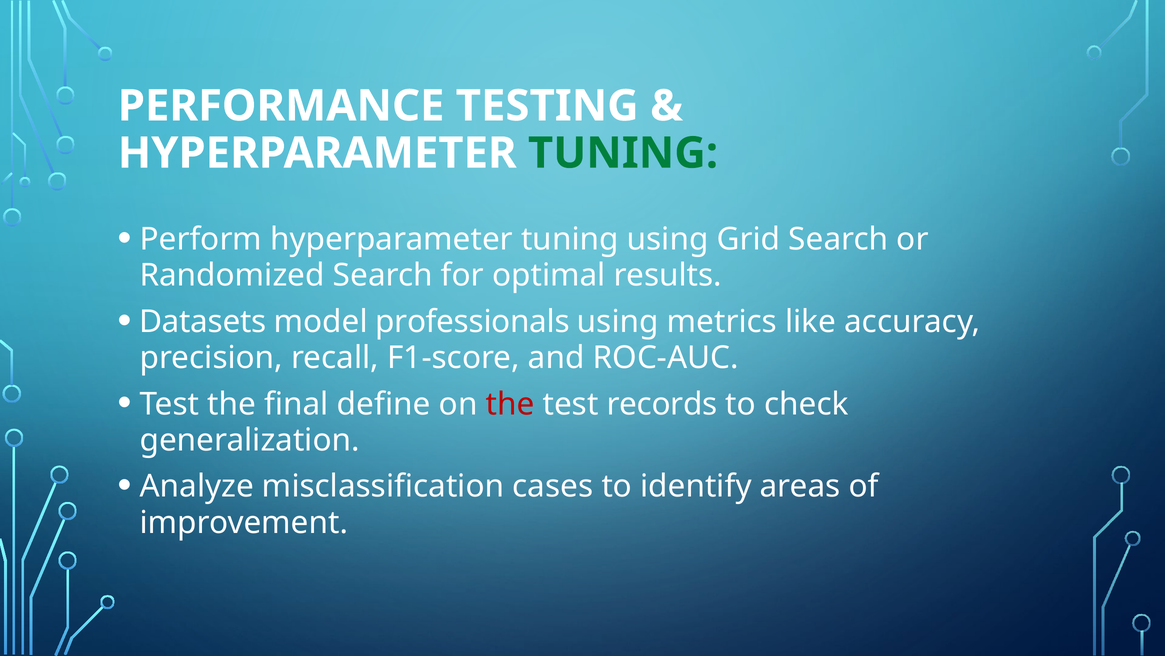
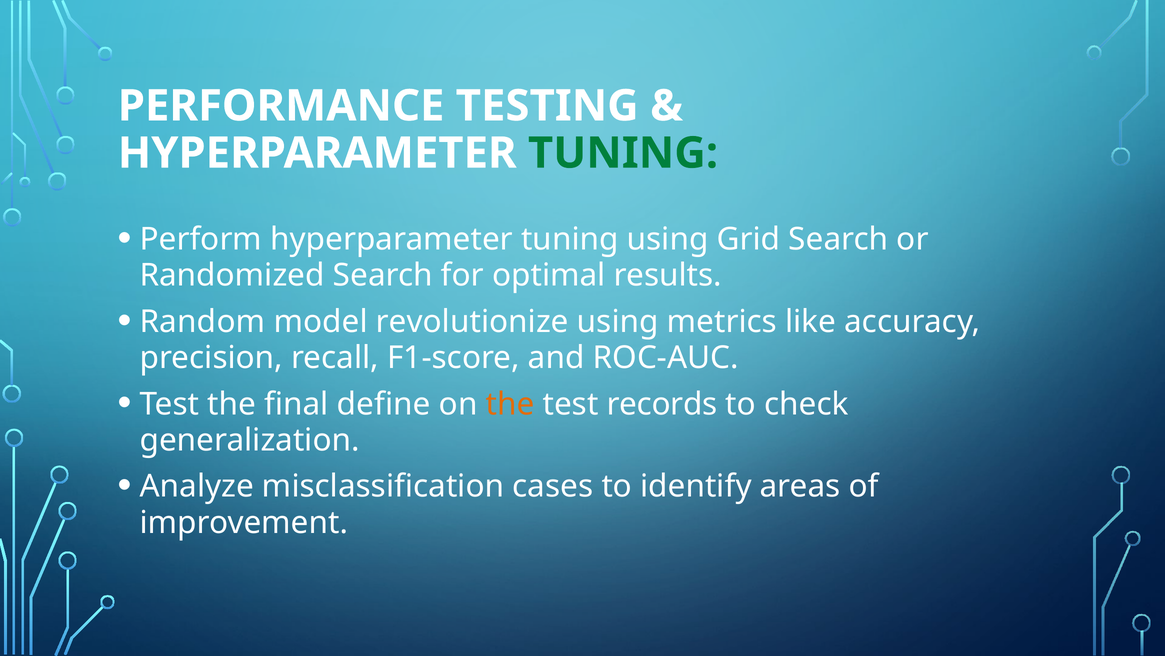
Datasets: Datasets -> Random
professionals: professionals -> revolutionize
the at (510, 404) colour: red -> orange
